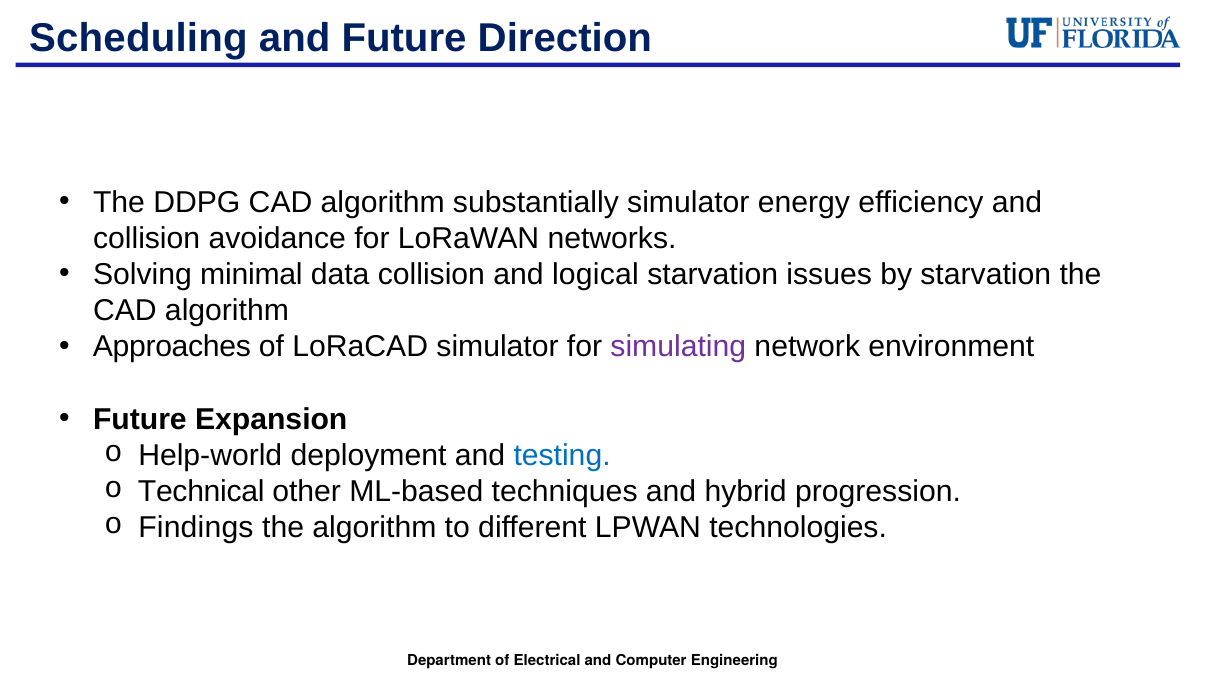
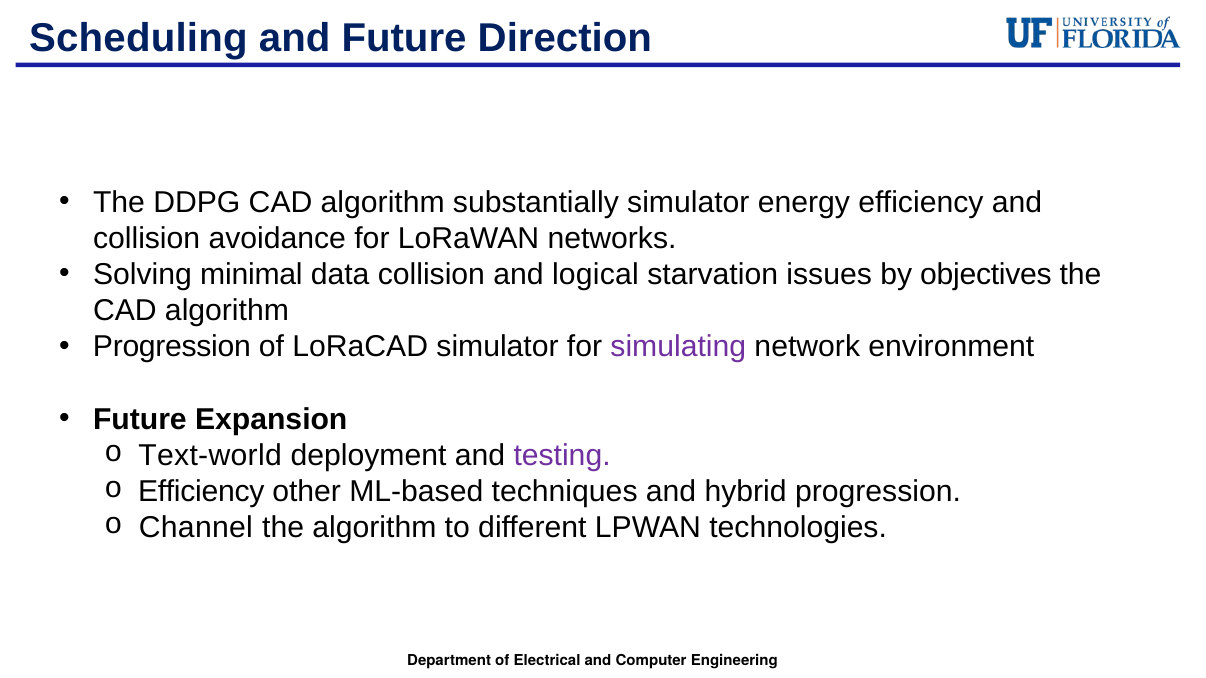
by starvation: starvation -> objectives
Approaches at (172, 347): Approaches -> Progression
Help-world: Help-world -> Text-world
testing colour: blue -> purple
Technical at (201, 492): Technical -> Efficiency
Findings: Findings -> Channel
